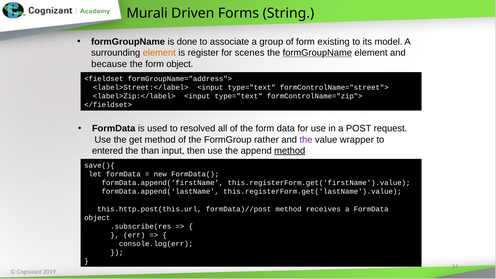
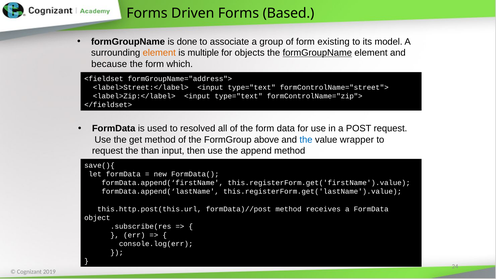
Murali at (147, 13): Murali -> Forms
String: String -> Based
register: register -> multiple
scenes: scenes -> objects
form object: object -> which
rather: rather -> above
the at (306, 140) colour: purple -> blue
entered at (108, 151): entered -> request
method at (290, 151) underline: present -> none
